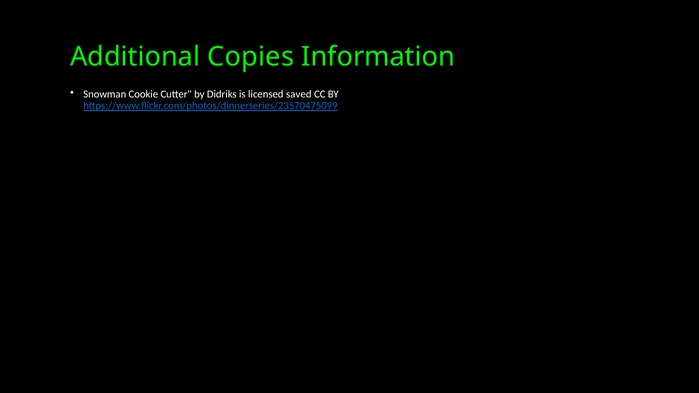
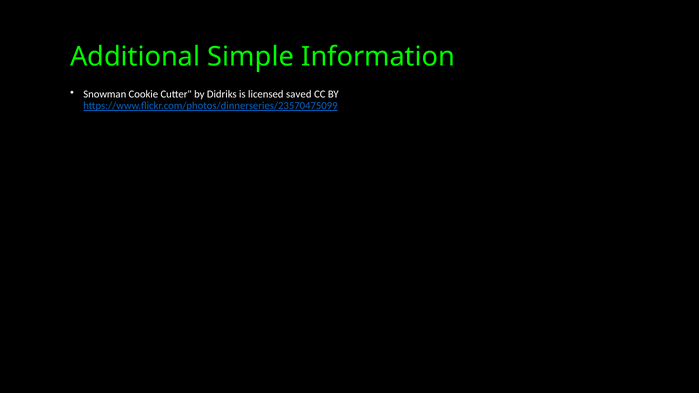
Copies: Copies -> Simple
